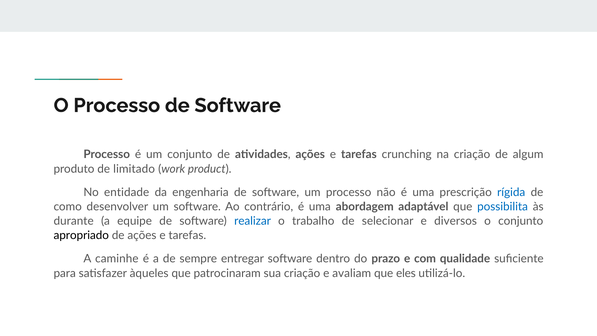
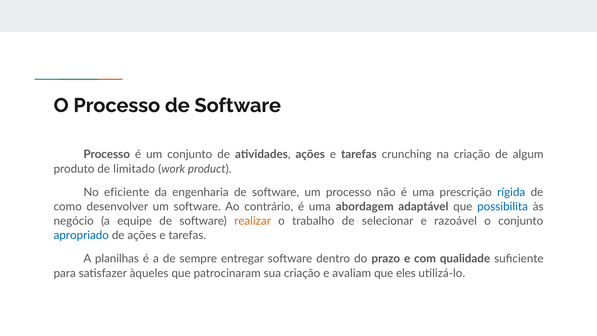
entidade: entidade -> eficiente
durante: durante -> negócio
realizar colour: blue -> orange
diversos: diversos -> razoável
apropriado colour: black -> blue
caminhe: caminhe -> planilhas
